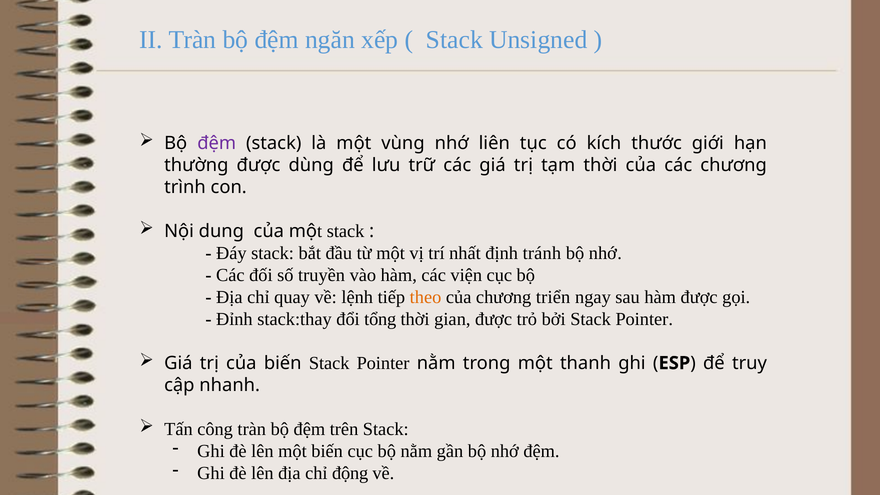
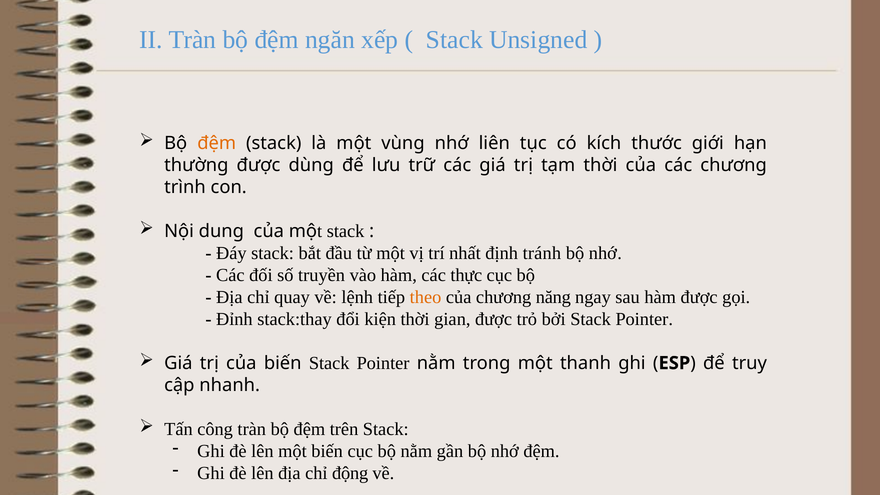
đệm at (217, 143) colour: purple -> orange
viện: viện -> thực
triển: triển -> năng
tổng: tổng -> kiện
